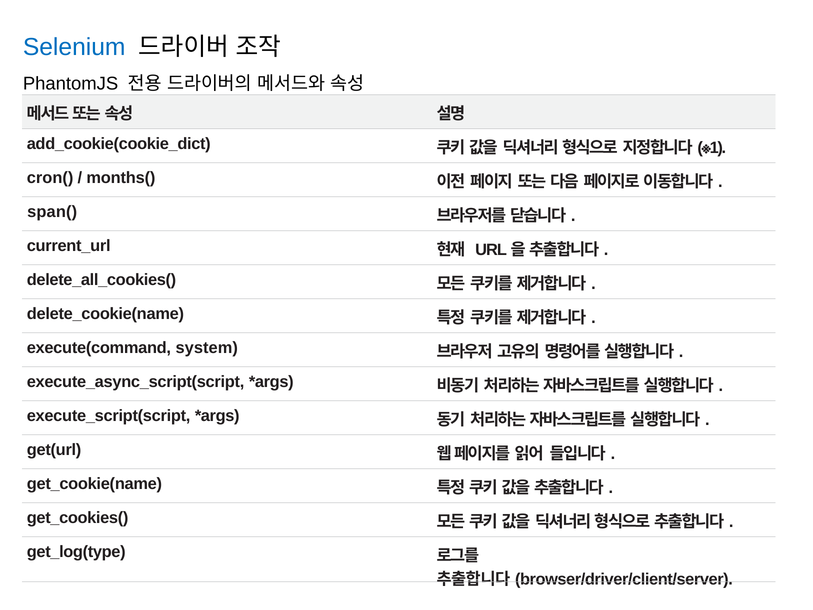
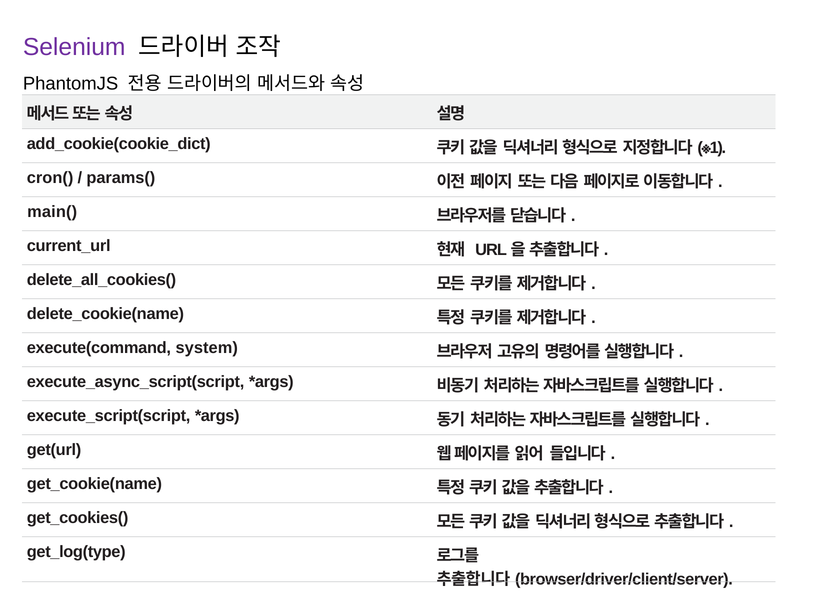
Selenium colour: blue -> purple
months(: months( -> params(
span(: span( -> main(
